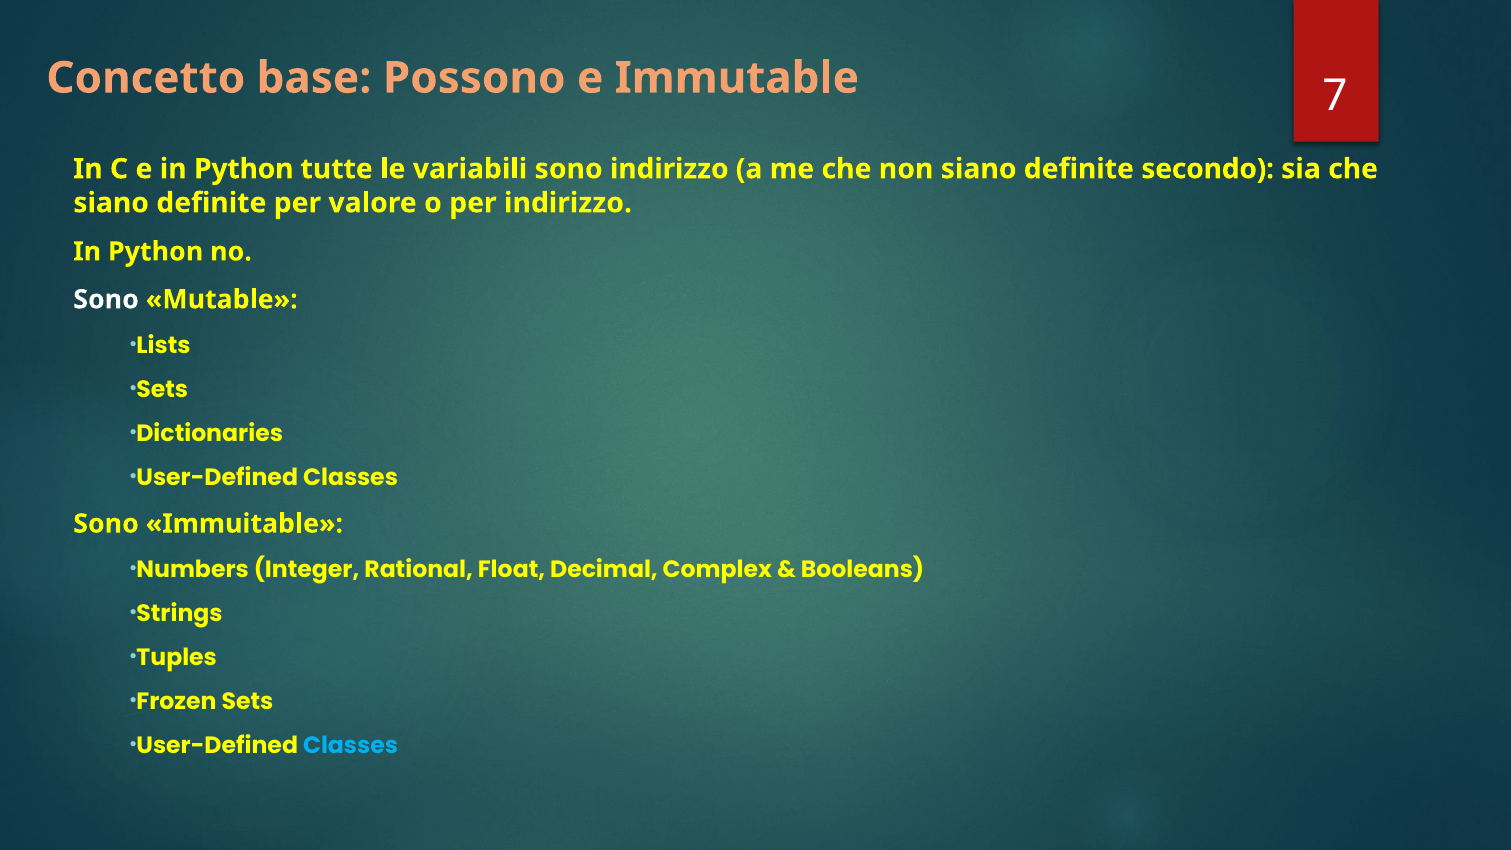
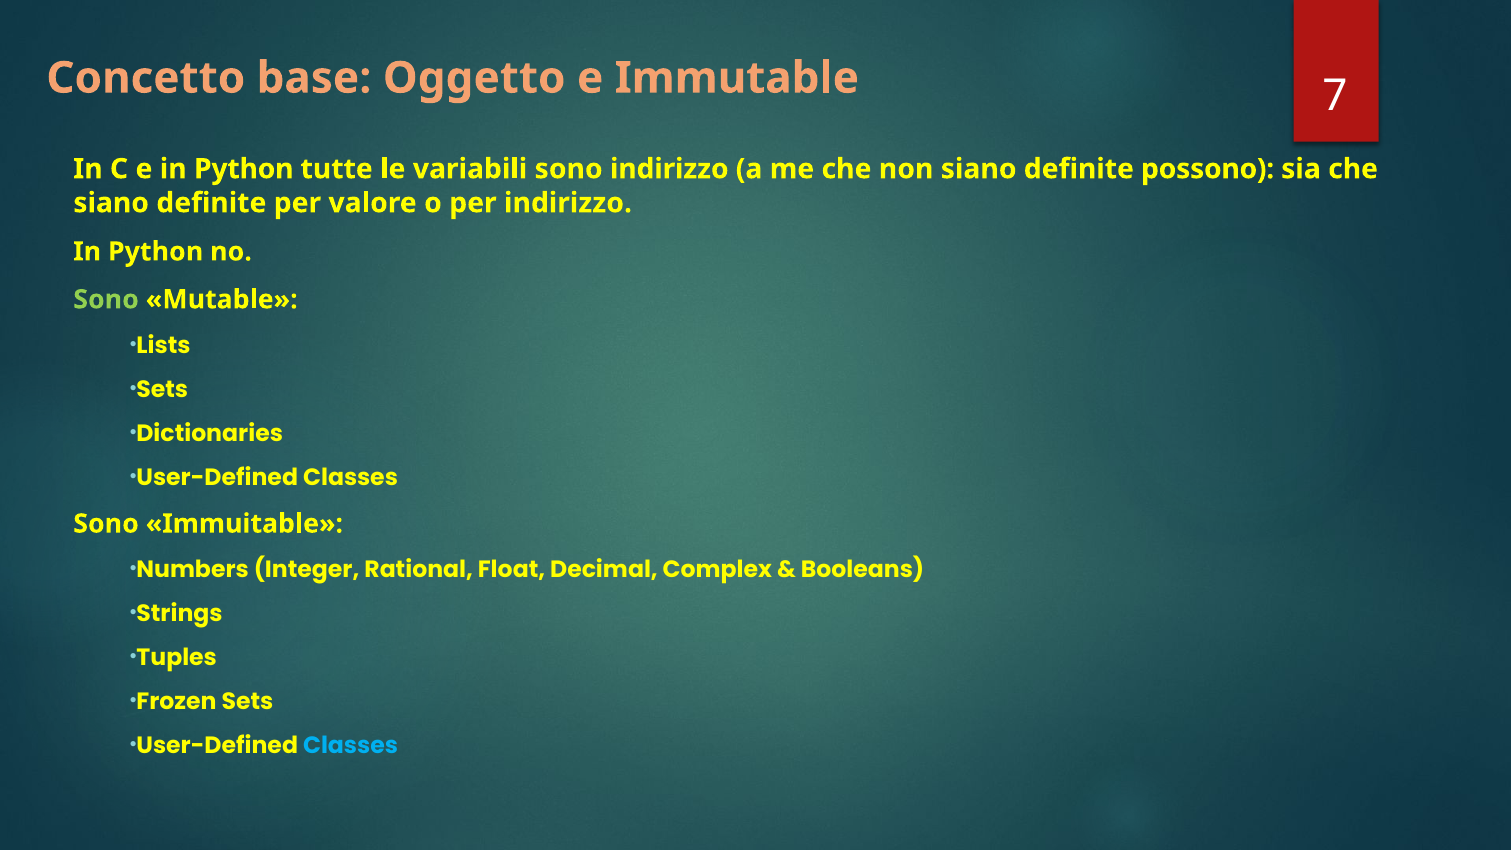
Possono: Possono -> Oggetto
secondo: secondo -> possono
Sono at (106, 300) colour: white -> light green
